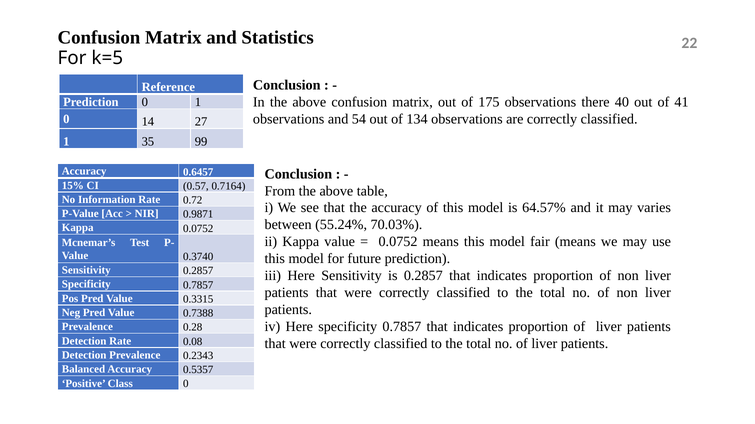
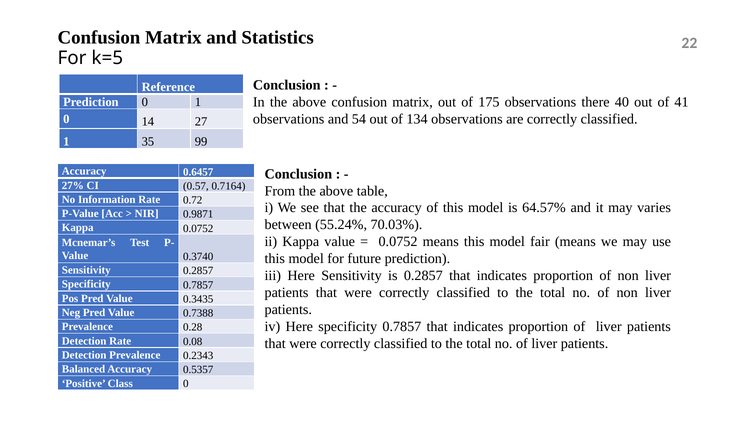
15%: 15% -> 27%
0.3315: 0.3315 -> 0.3435
